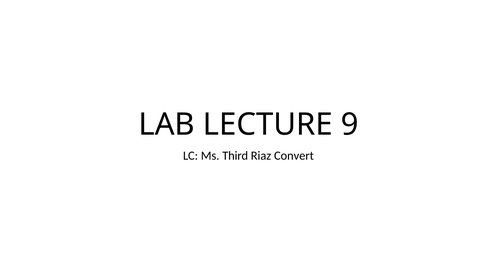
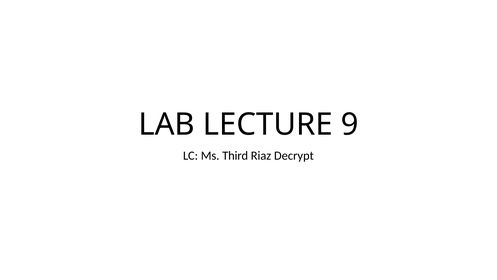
Convert: Convert -> Decrypt
